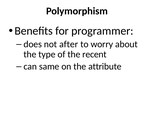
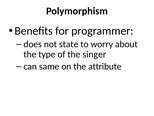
after: after -> state
recent: recent -> singer
